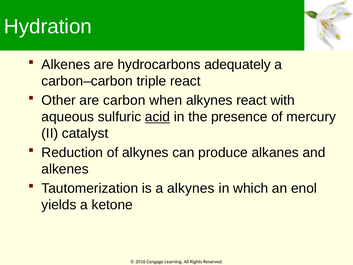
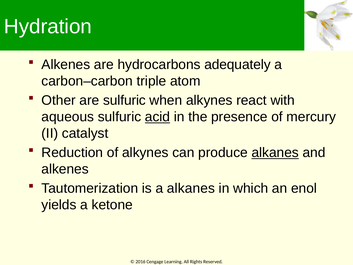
triple react: react -> atom
are carbon: carbon -> sulfuric
alkanes at (275, 153) underline: none -> present
a alkynes: alkynes -> alkanes
